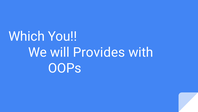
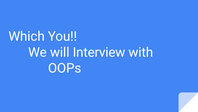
Provides: Provides -> Interview
